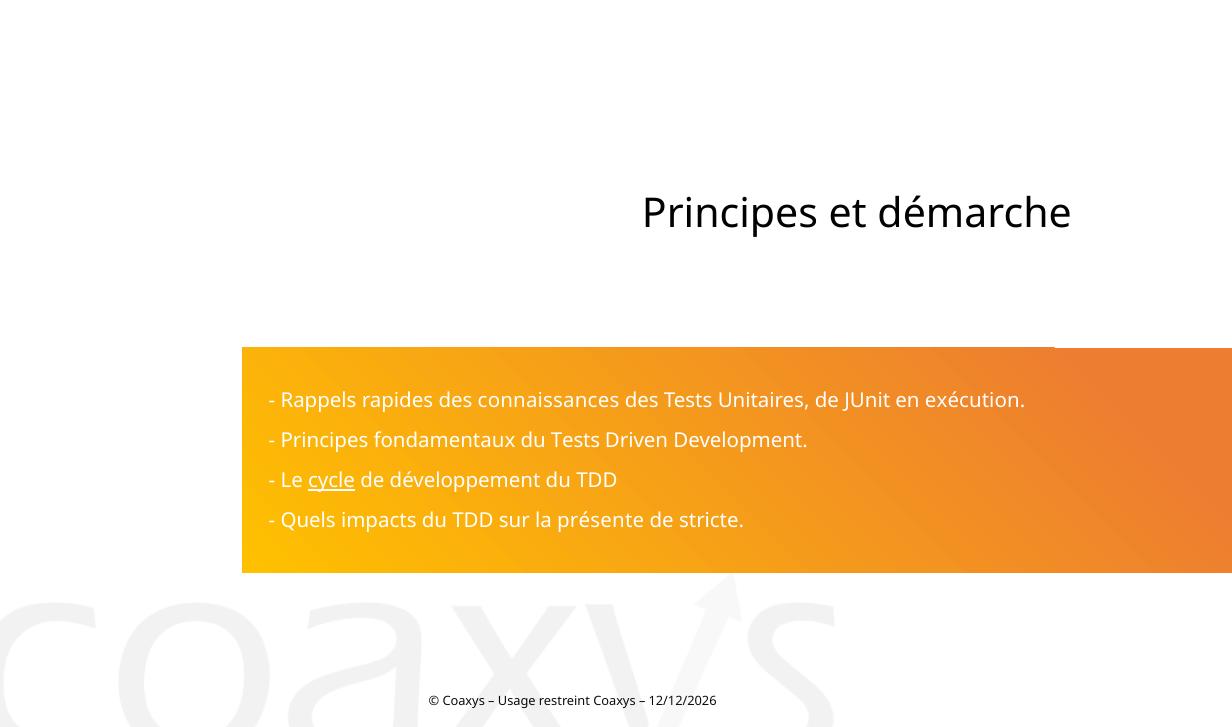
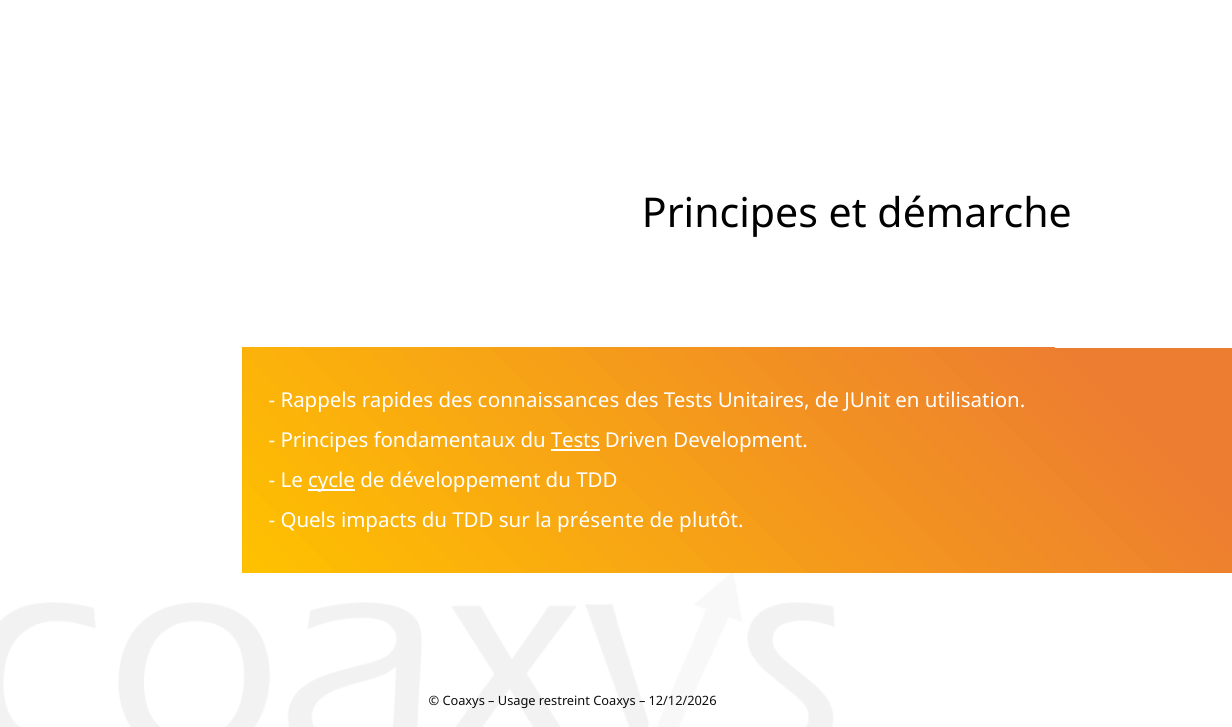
exécution: exécution -> utilisation
Tests at (576, 441) underline: none -> present
stricte: stricte -> plutôt
